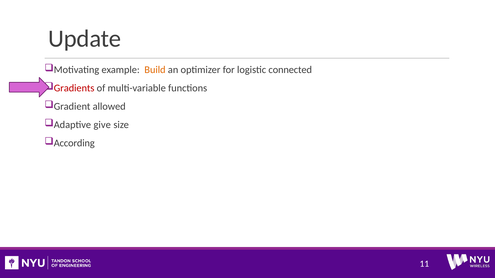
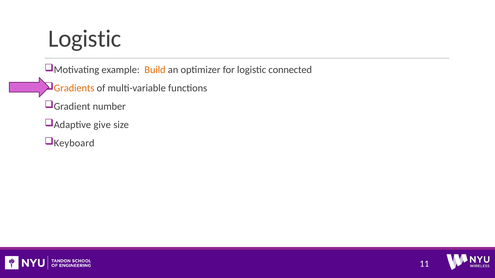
Update at (85, 39): Update -> Logistic
Gradients colour: red -> orange
allowed: allowed -> number
According: According -> Keyboard
